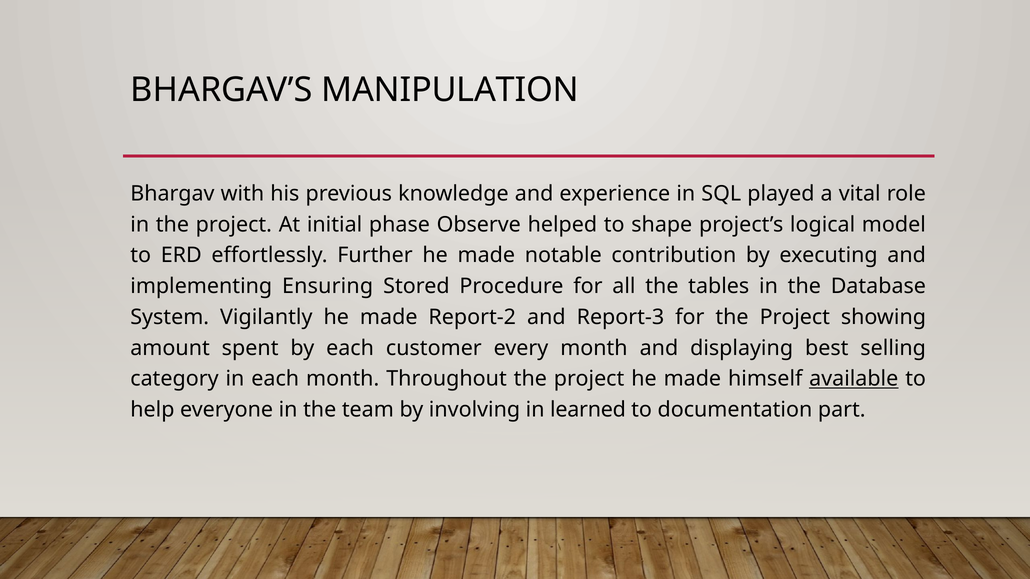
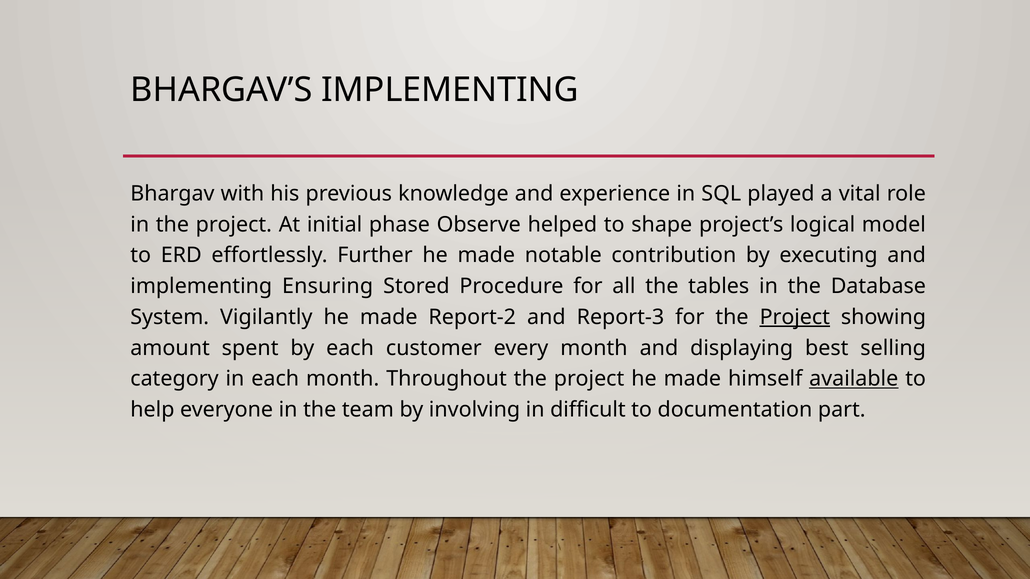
BHARGAV’S MANIPULATION: MANIPULATION -> IMPLEMENTING
Project at (795, 317) underline: none -> present
learned: learned -> difficult
